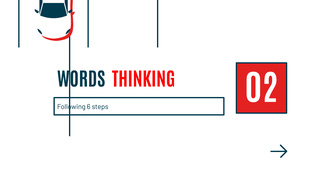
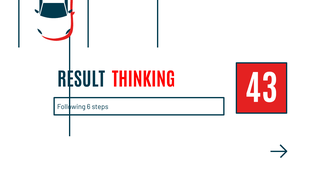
WORDS: WORDS -> RESULT
02: 02 -> 43
